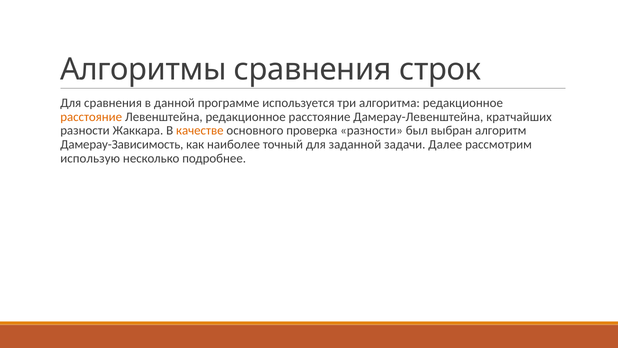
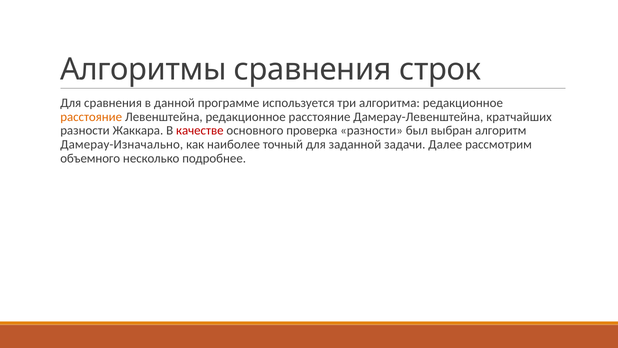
качестве colour: orange -> red
Дамерау-Зависимость: Дамерау-Зависимость -> Дамерау-Изначально
использую: использую -> объемного
